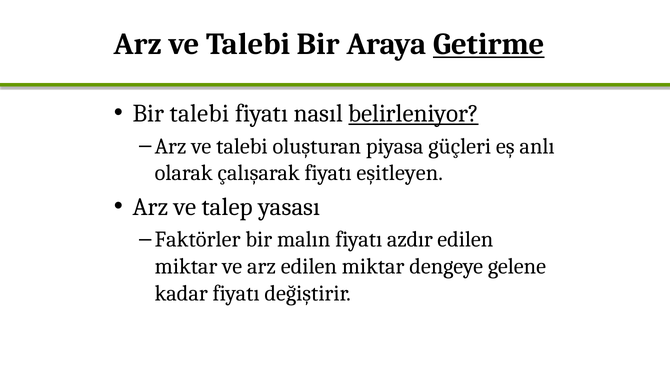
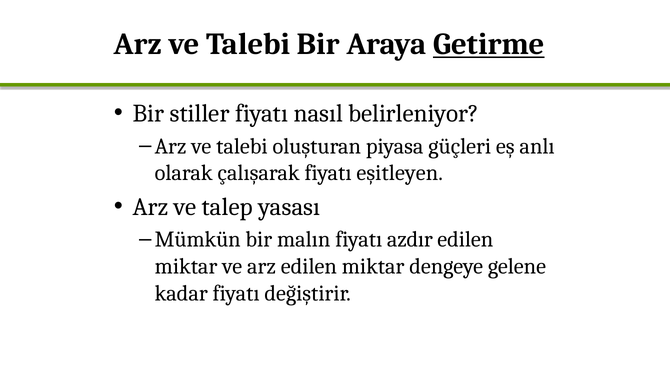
Bir talebi: talebi -> stiller
belirleniyor underline: present -> none
Faktörler: Faktörler -> Mümkün
